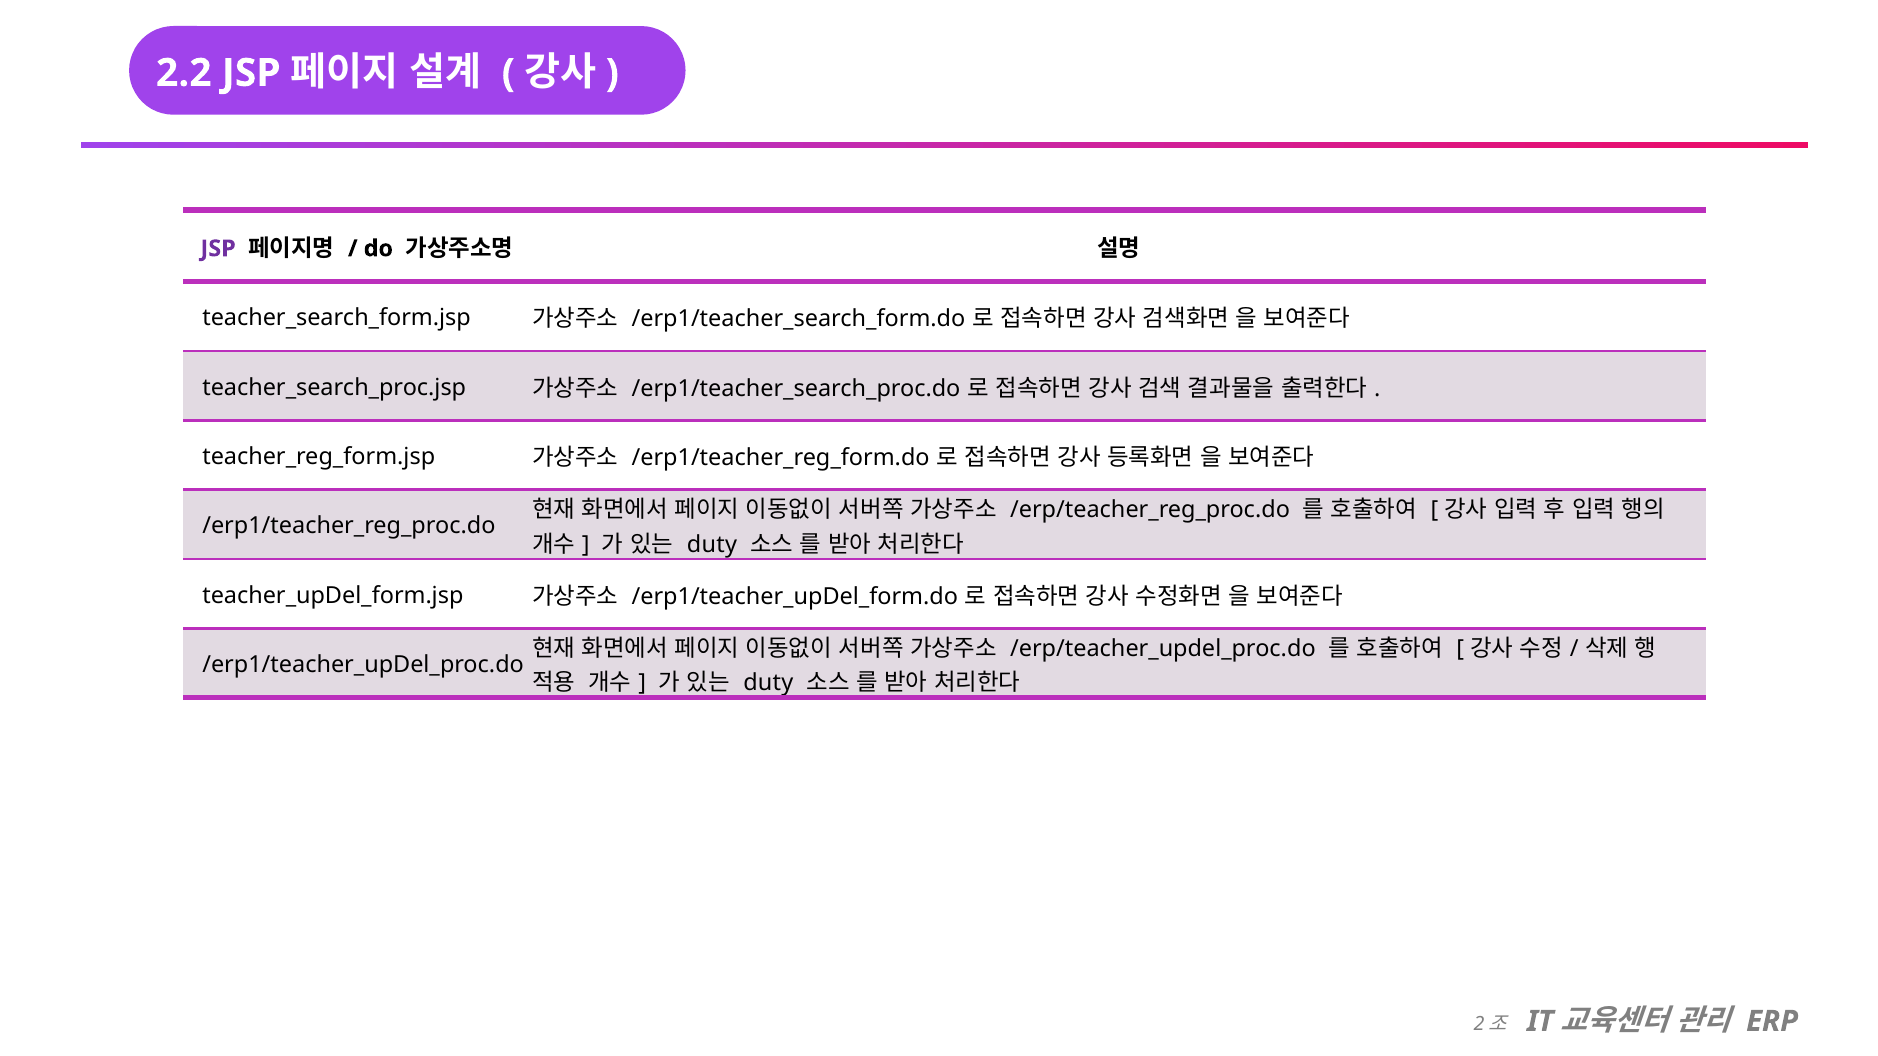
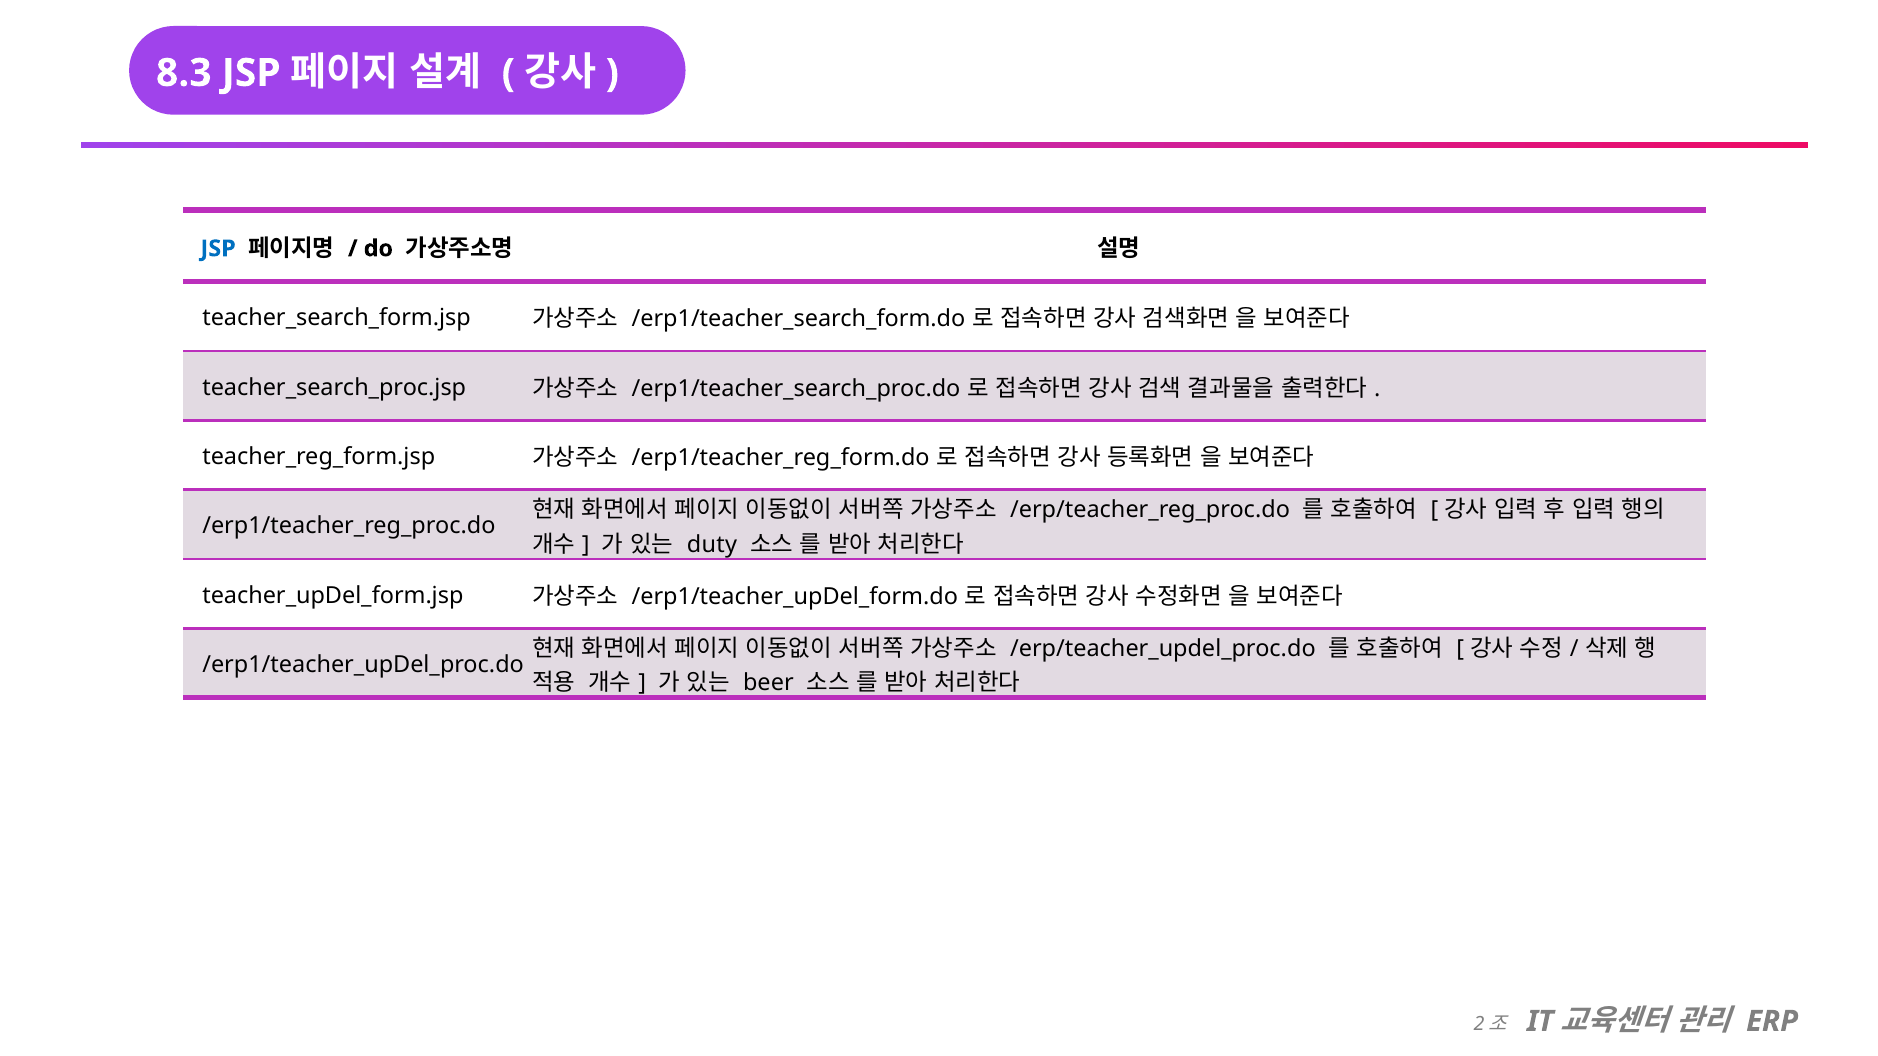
2.2: 2.2 -> 8.3
JSP at (218, 249) colour: purple -> blue
duty at (768, 683): duty -> beer
